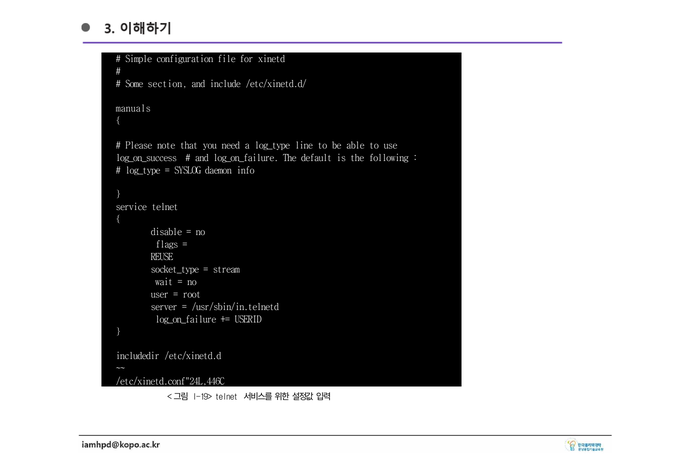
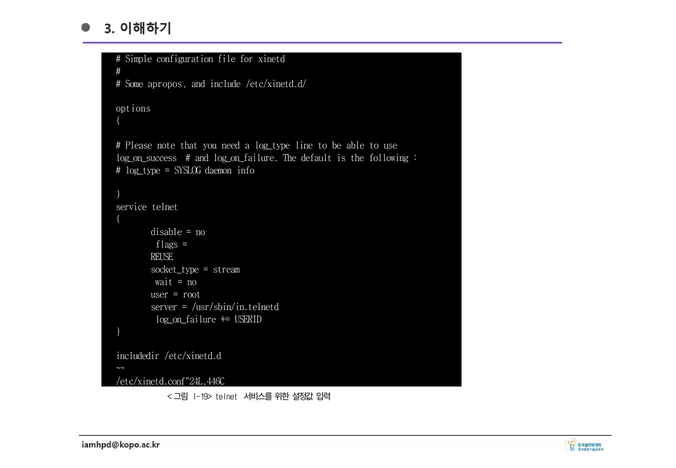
section: section -> apropos
manuals: manuals -> options
